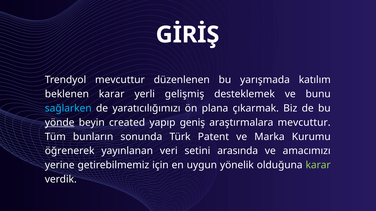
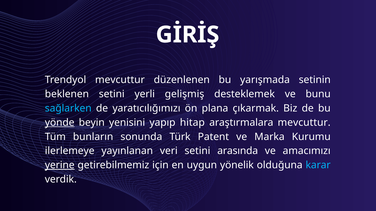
katılım: katılım -> setinin
beklenen karar: karar -> setini
created: created -> yenisini
geniş: geniş -> hitap
öğrenerek: öğrenerek -> ilerlemeye
yerine underline: none -> present
karar at (318, 165) colour: light green -> light blue
